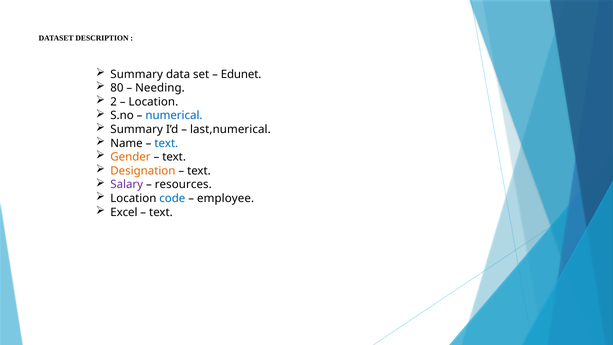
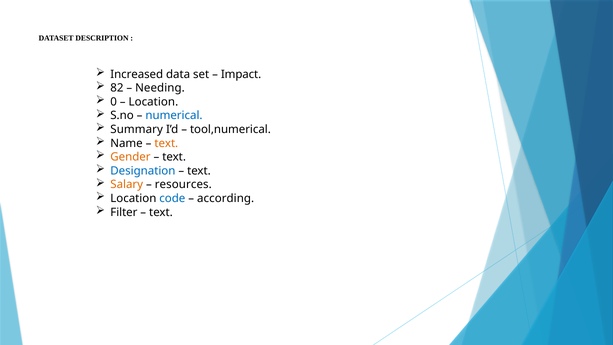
Summary at (137, 74): Summary -> Increased
Edunet: Edunet -> Impact
80: 80 -> 82
2: 2 -> 0
last,numerical: last,numerical -> tool,numerical
text at (166, 143) colour: blue -> orange
Designation colour: orange -> blue
Salary colour: purple -> orange
employee: employee -> according
Excel: Excel -> Filter
